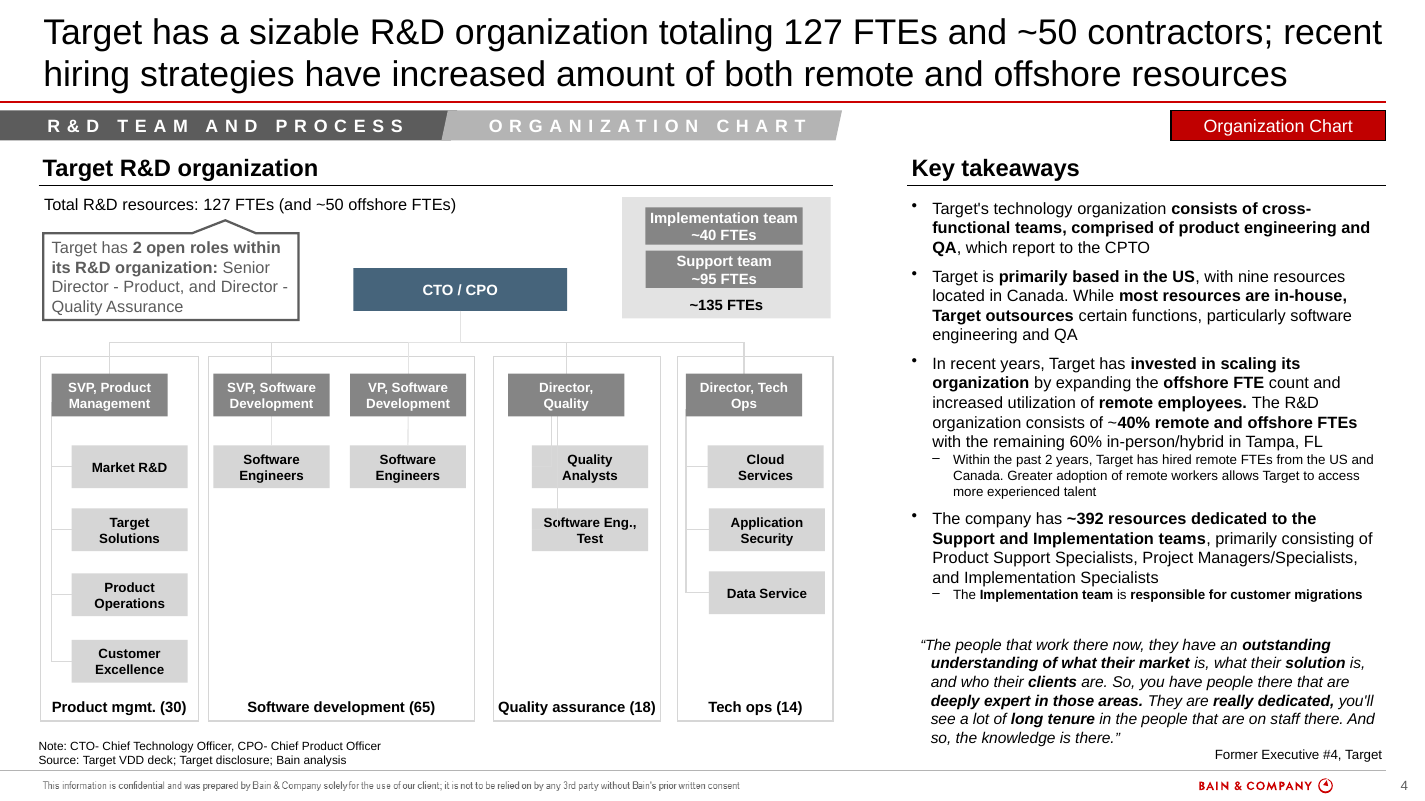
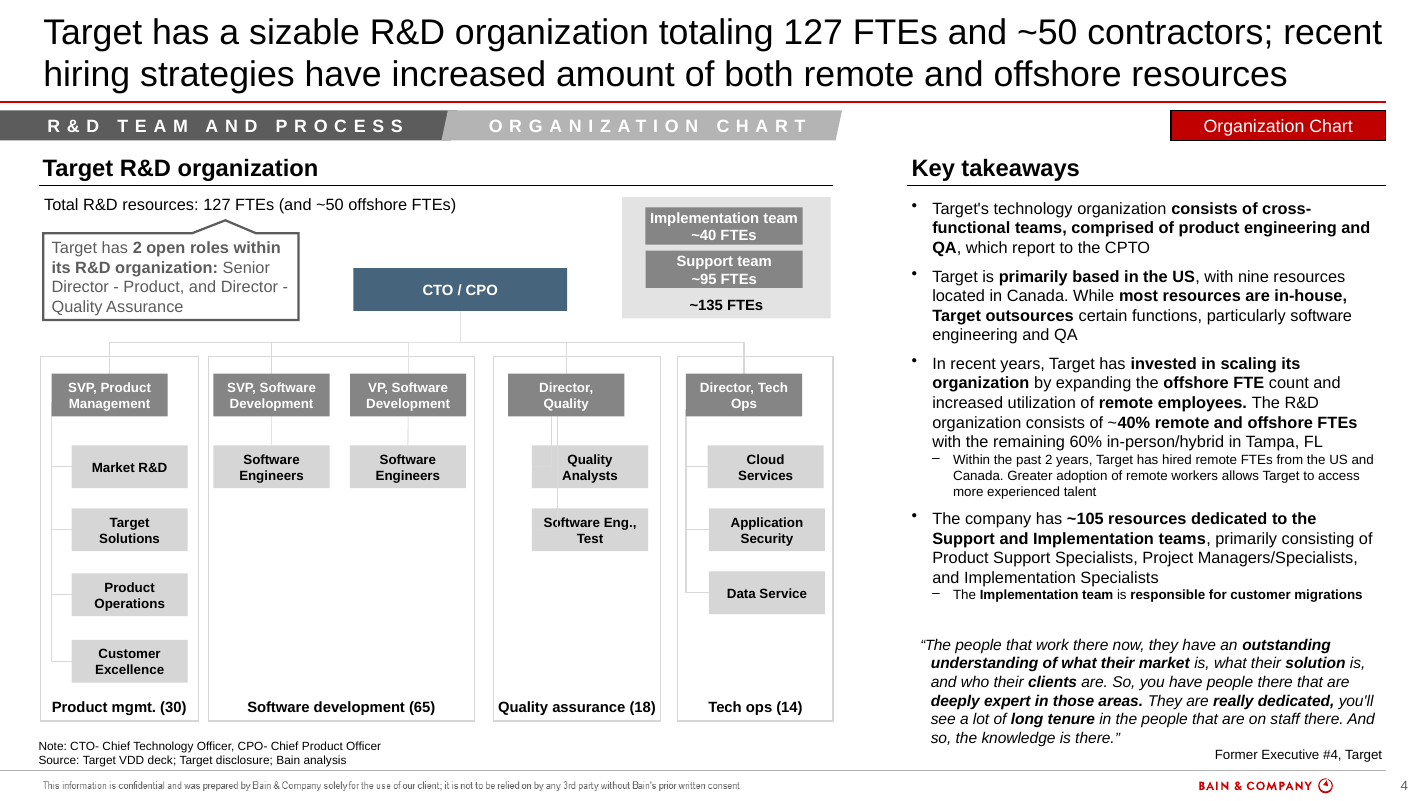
~392: ~392 -> ~105
